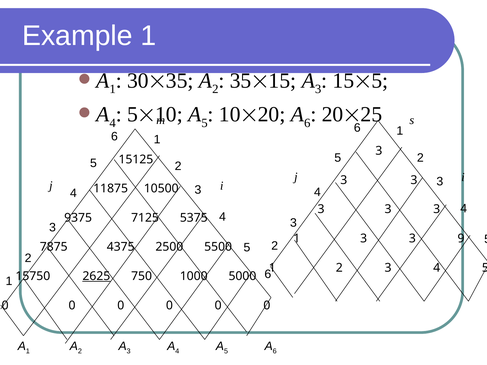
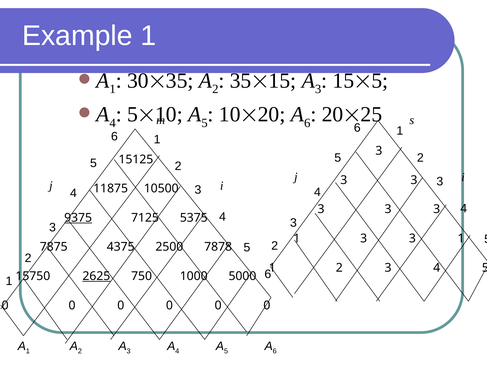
9375 underline: none -> present
1 3 3 9: 9 -> 1
5500: 5500 -> 7878
